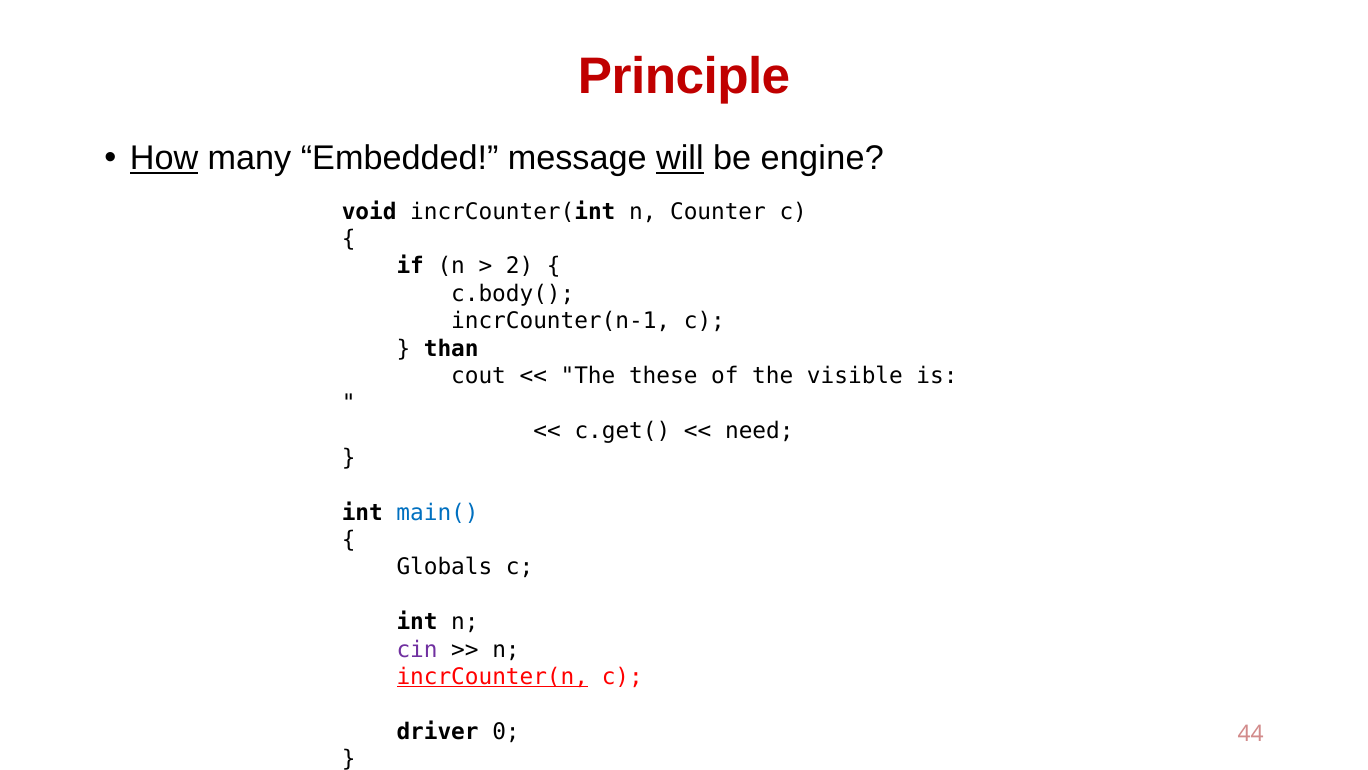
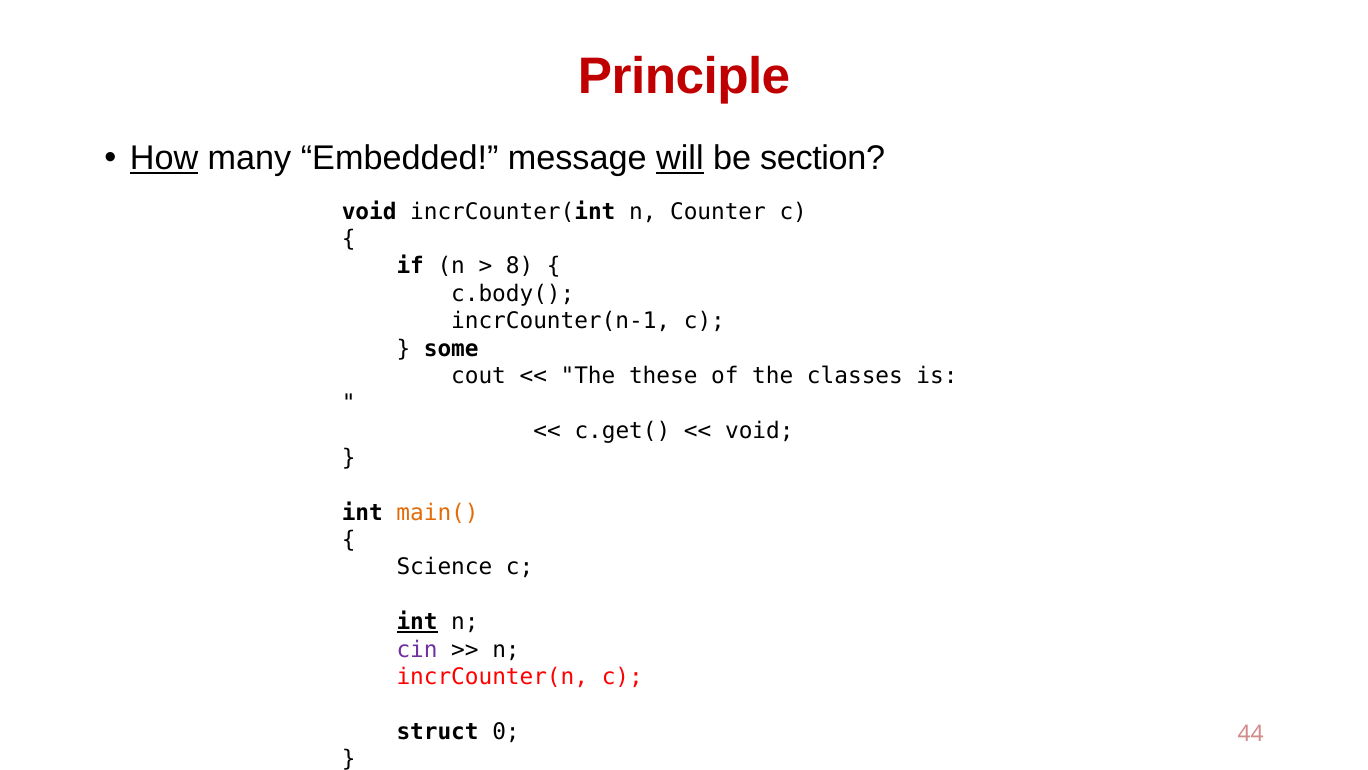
engine: engine -> section
2: 2 -> 8
than: than -> some
visible: visible -> classes
need at (759, 430): need -> void
main( colour: blue -> orange
Globals: Globals -> Science
int at (417, 622) underline: none -> present
incrCounter(n underline: present -> none
driver: driver -> struct
